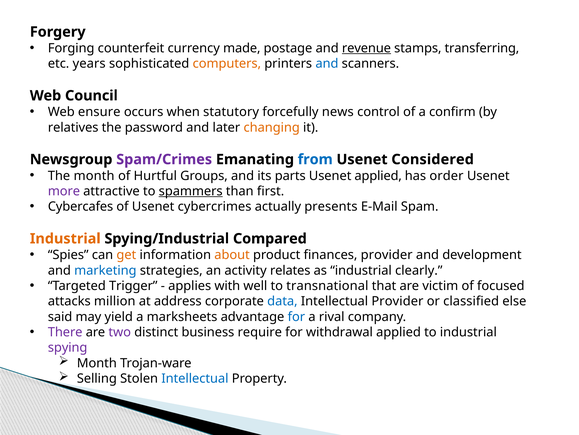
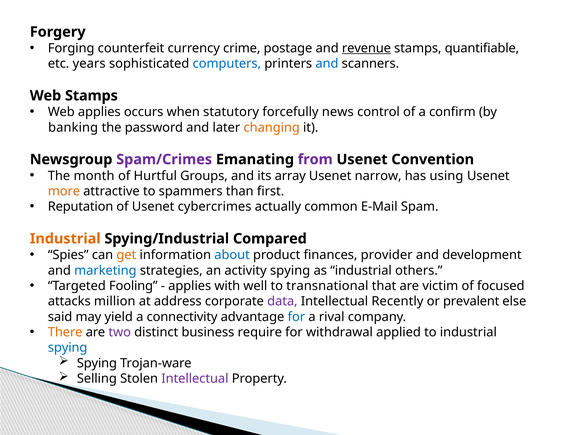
made: made -> crime
transferring: transferring -> quantifiable
computers colour: orange -> blue
Web Council: Council -> Stamps
Web ensure: ensure -> applies
relatives: relatives -> banking
from colour: blue -> purple
Considered: Considered -> Convention
parts: parts -> array
Usenet applied: applied -> narrow
order: order -> using
more colour: purple -> orange
spammers underline: present -> none
Cybercafes: Cybercafes -> Reputation
presents: presents -> common
about colour: orange -> blue
activity relates: relates -> spying
clearly: clearly -> others
Trigger: Trigger -> Fooling
data colour: blue -> purple
Intellectual Provider: Provider -> Recently
classified: classified -> prevalent
marksheets: marksheets -> connectivity
There colour: purple -> orange
spying at (68, 347) colour: purple -> blue
Month at (97, 363): Month -> Spying
Intellectual at (195, 378) colour: blue -> purple
